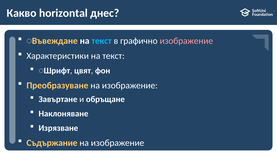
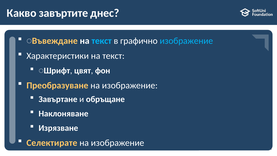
horizontal: horizontal -> завъртите
изображение at (186, 41) colour: pink -> light blue
Съдържание: Съдържание -> Селектирате
